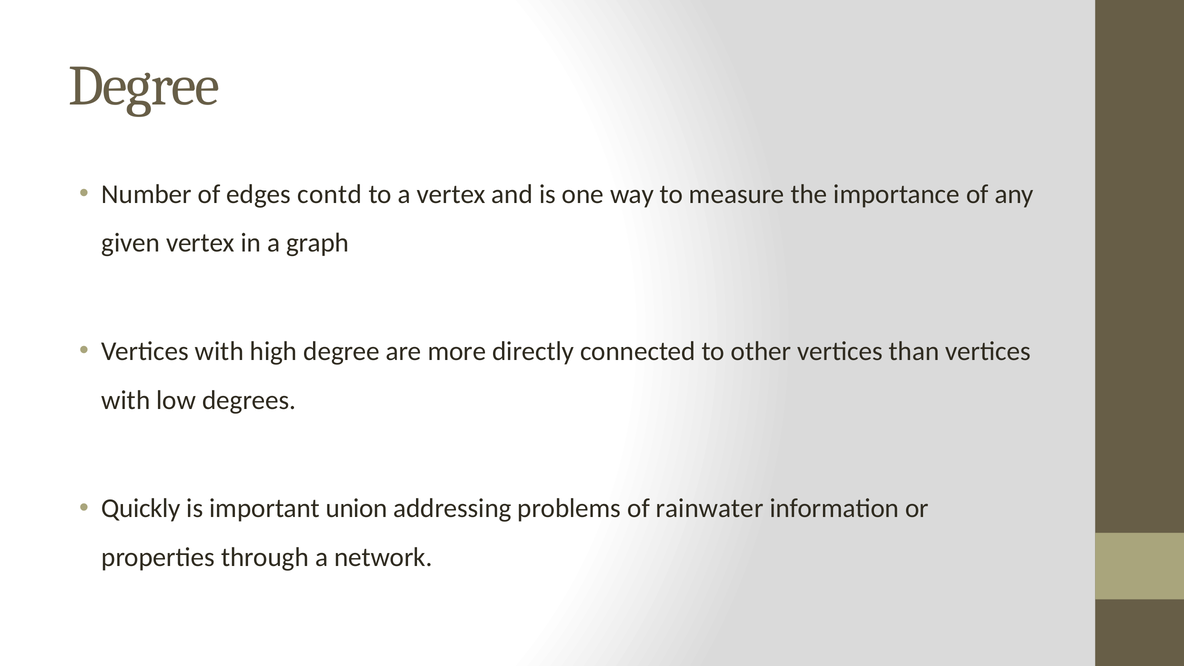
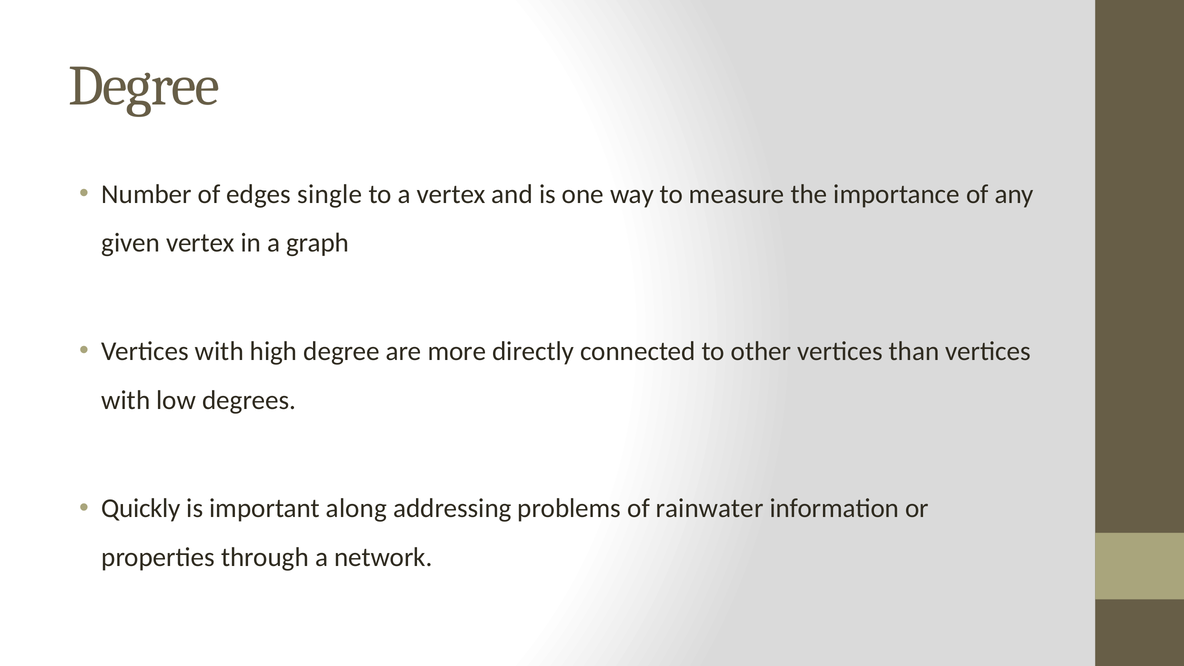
contd: contd -> single
union: union -> along
